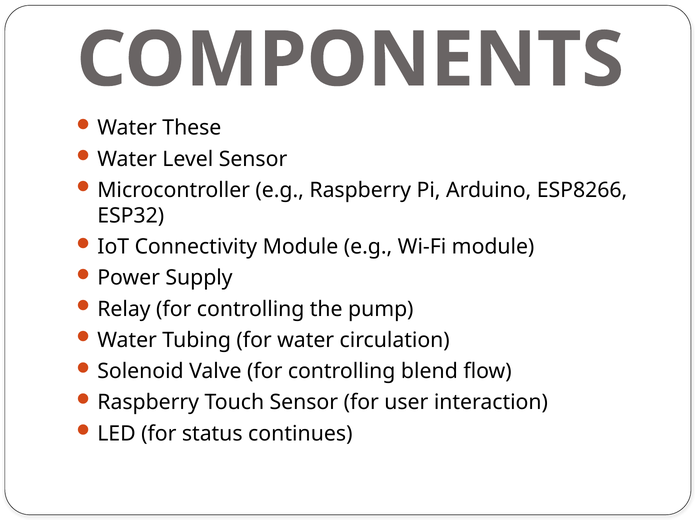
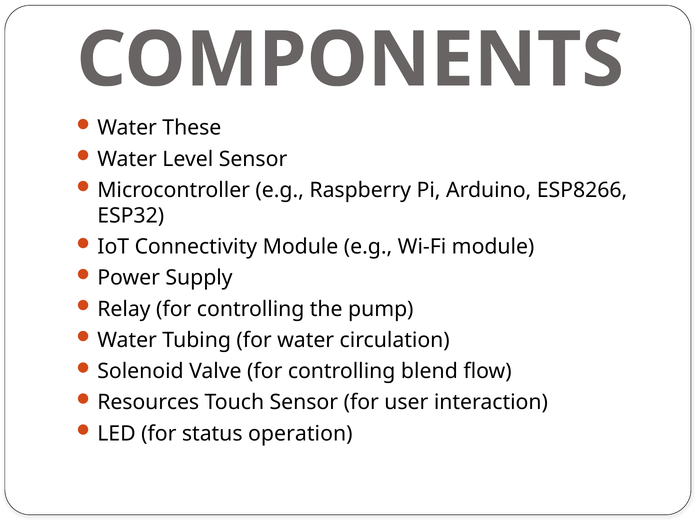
Raspberry at (148, 402): Raspberry -> Resources
continues: continues -> operation
